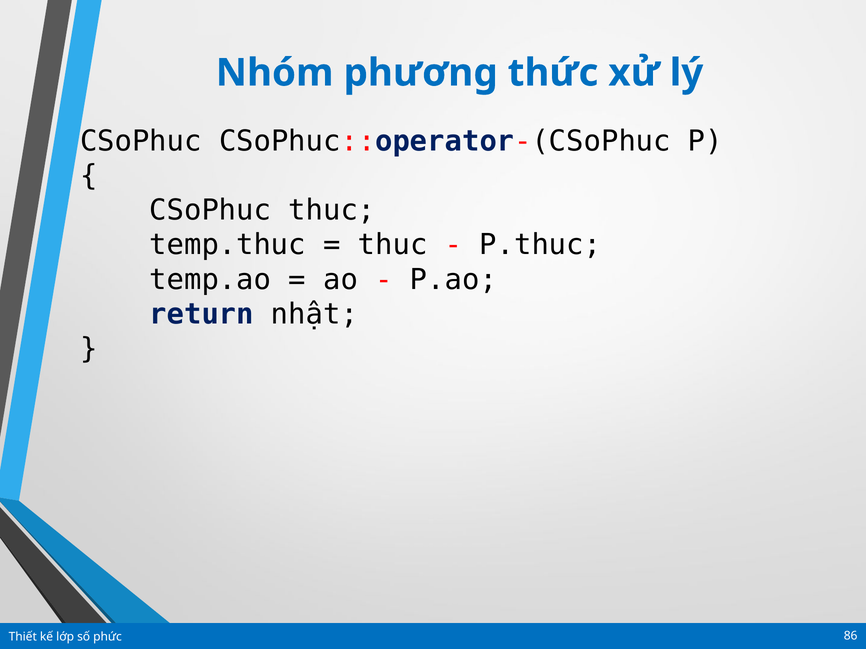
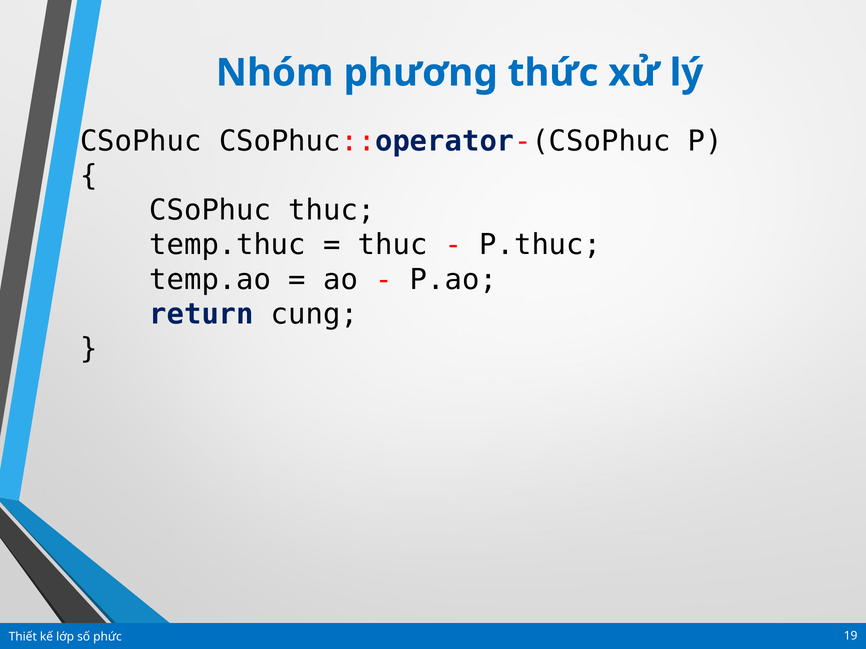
nhật: nhật -> cung
86: 86 -> 19
